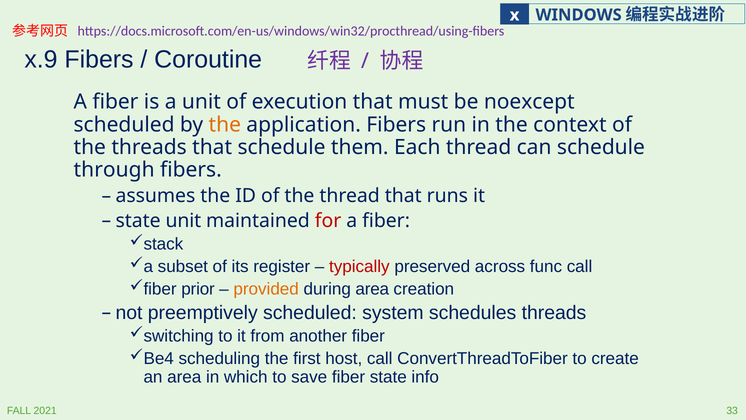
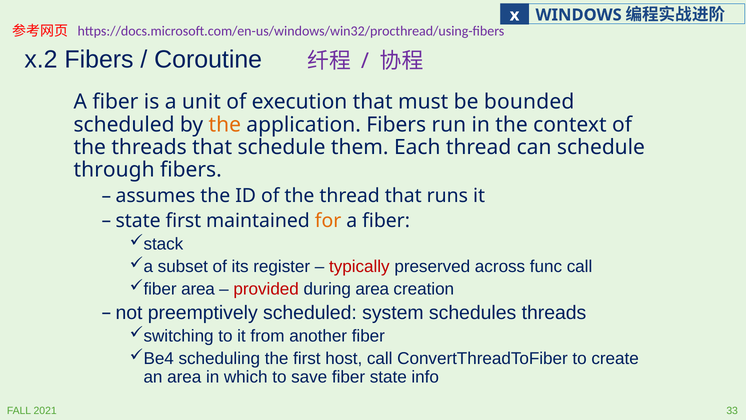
x.9: x.9 -> x.2
noexcept: noexcept -> bounded
state unit: unit -> first
for colour: red -> orange
prior at (198, 289): prior -> area
provided colour: orange -> red
